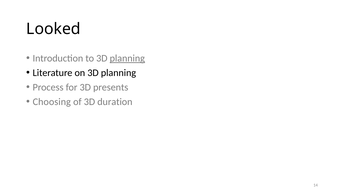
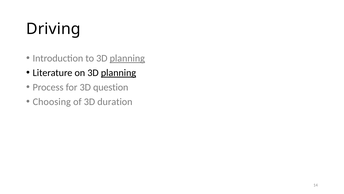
Looked: Looked -> Driving
planning at (118, 73) underline: none -> present
presents: presents -> question
